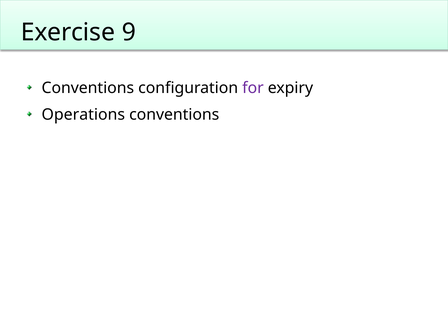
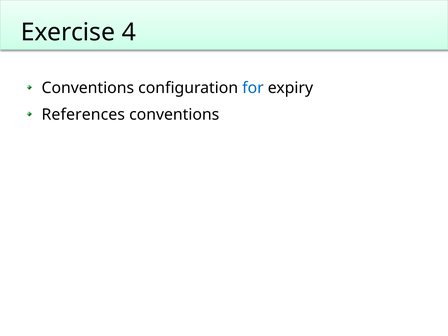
9: 9 -> 4
for colour: purple -> blue
Operations: Operations -> References
